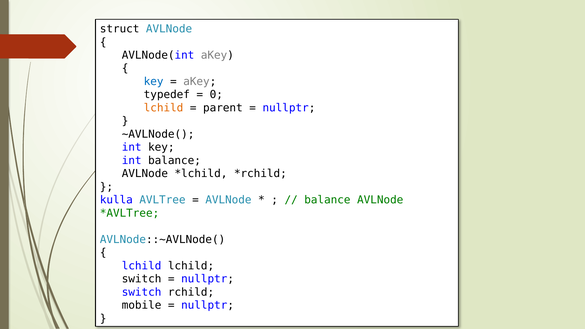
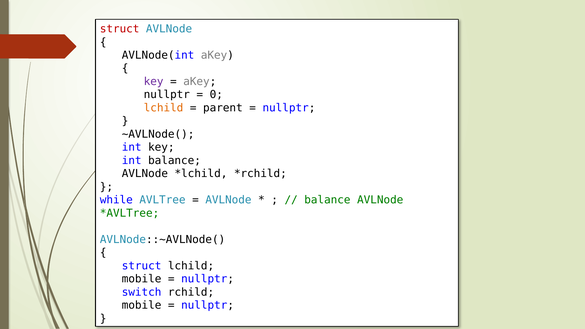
struct at (120, 29) colour: black -> red
key at (154, 82) colour: blue -> purple
typedef at (167, 95): typedef -> nullptr
kulla: kulla -> while
lchild at (142, 266): lchild -> struct
switch at (142, 279): switch -> mobile
